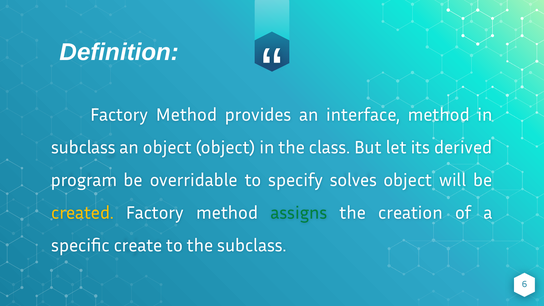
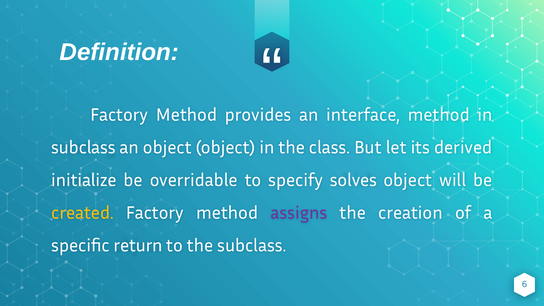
program: program -> initialize
assigns colour: green -> purple
create: create -> return
